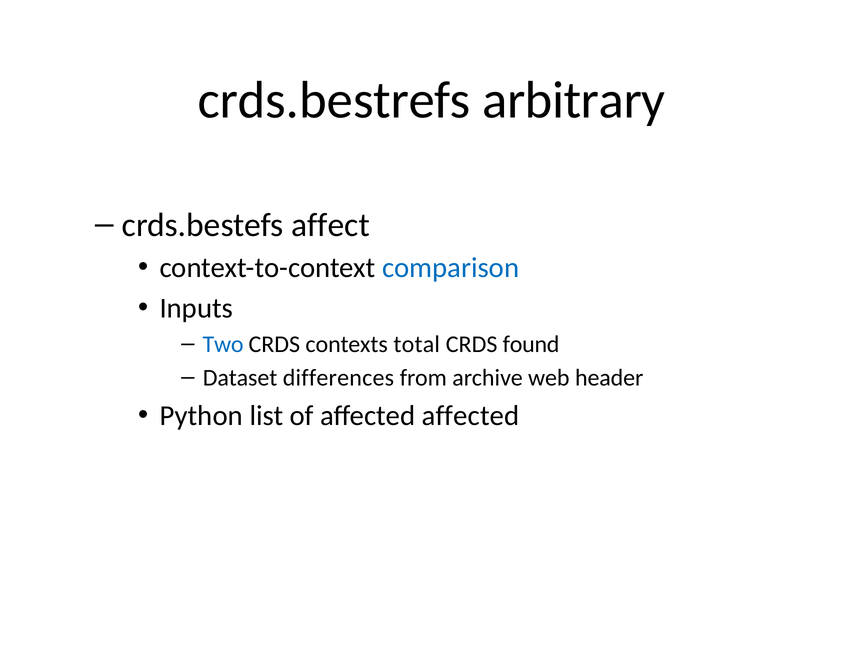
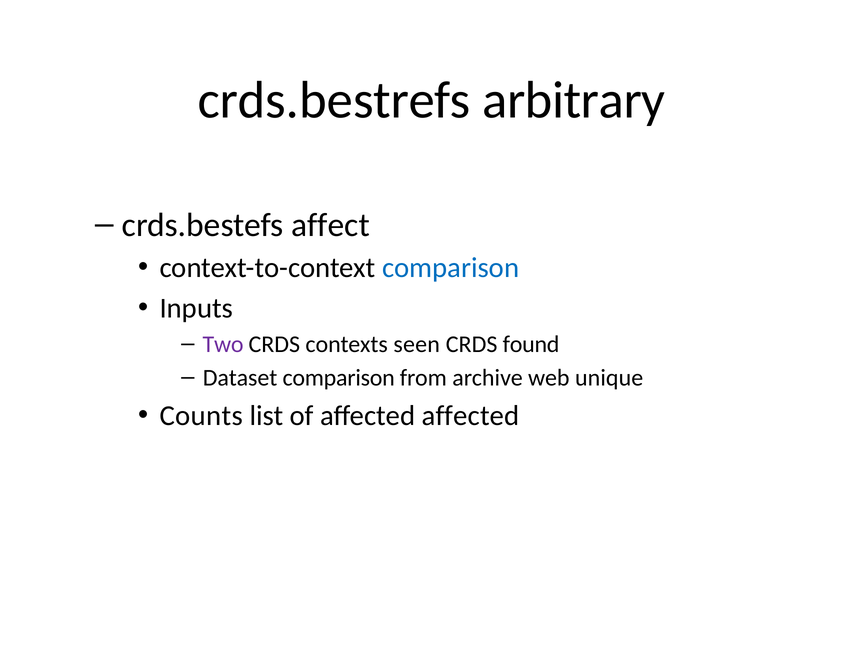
Two colour: blue -> purple
total: total -> seen
Dataset differences: differences -> comparison
header: header -> unique
Python: Python -> Counts
